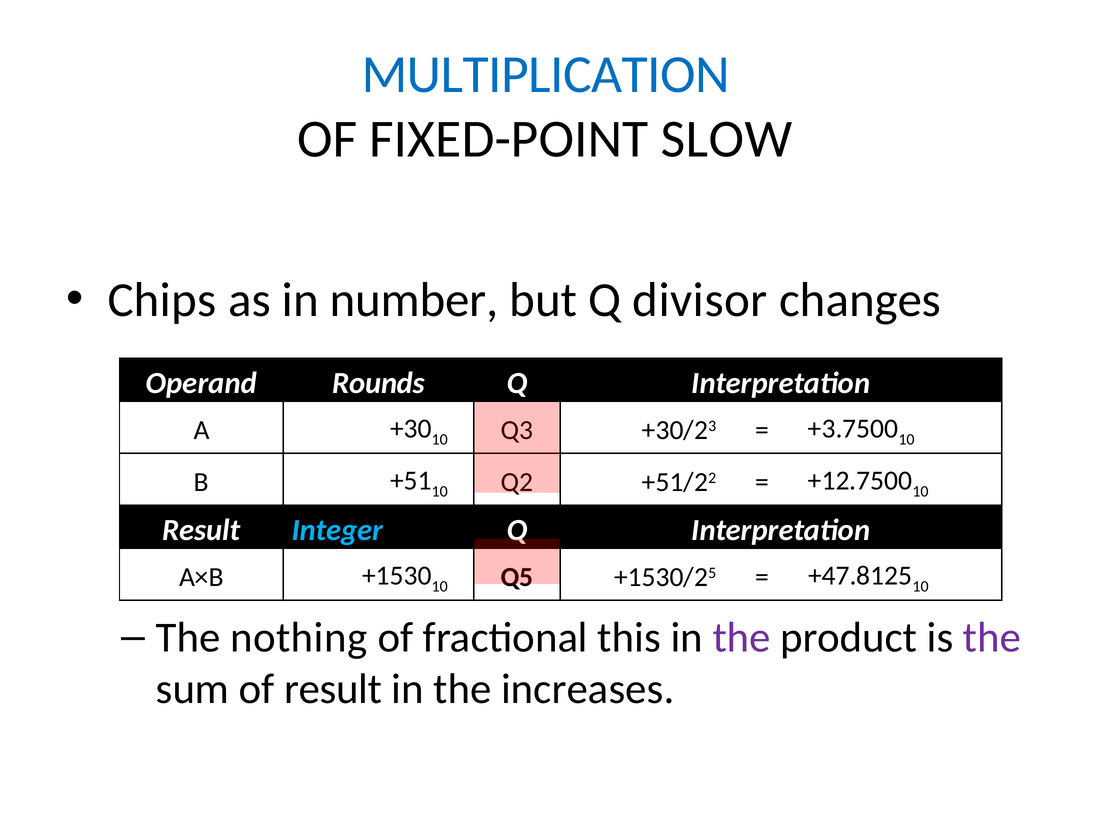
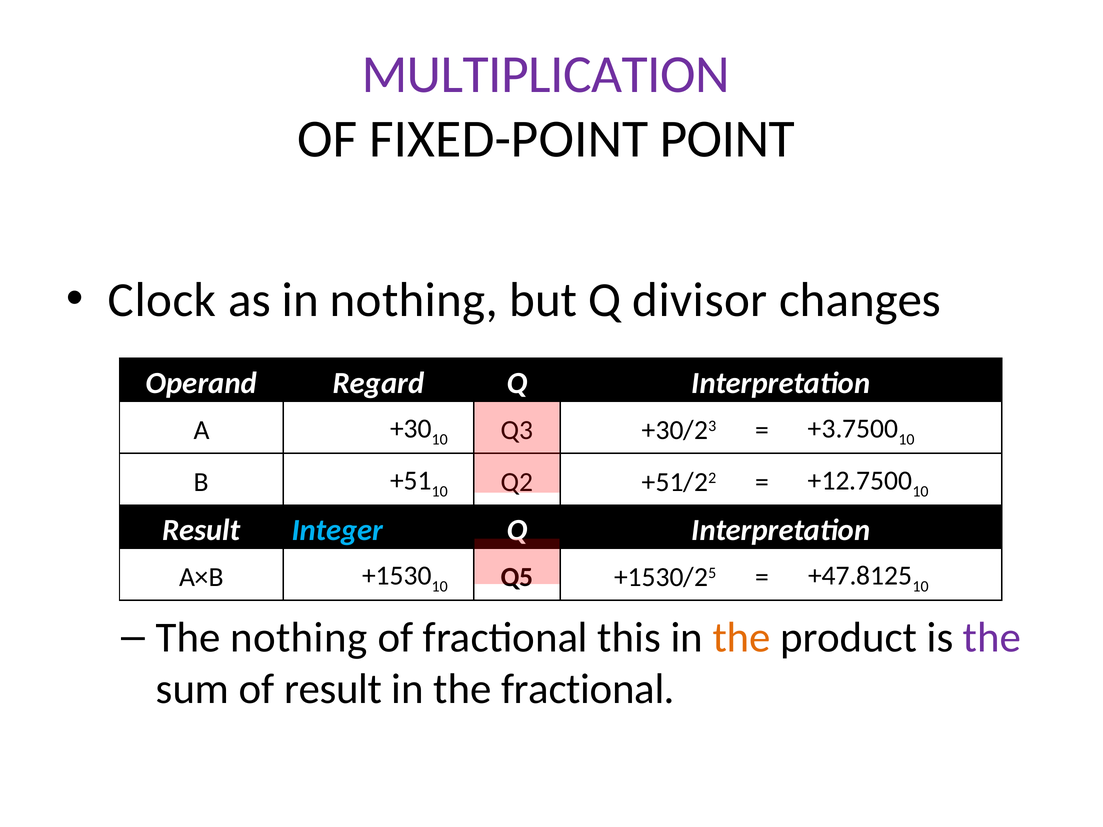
MULTIPLICATION colour: blue -> purple
SLOW: SLOW -> POINT
Chips: Chips -> Clock
in number: number -> nothing
Rounds: Rounds -> Regard
the at (742, 638) colour: purple -> orange
the increases: increases -> fractional
